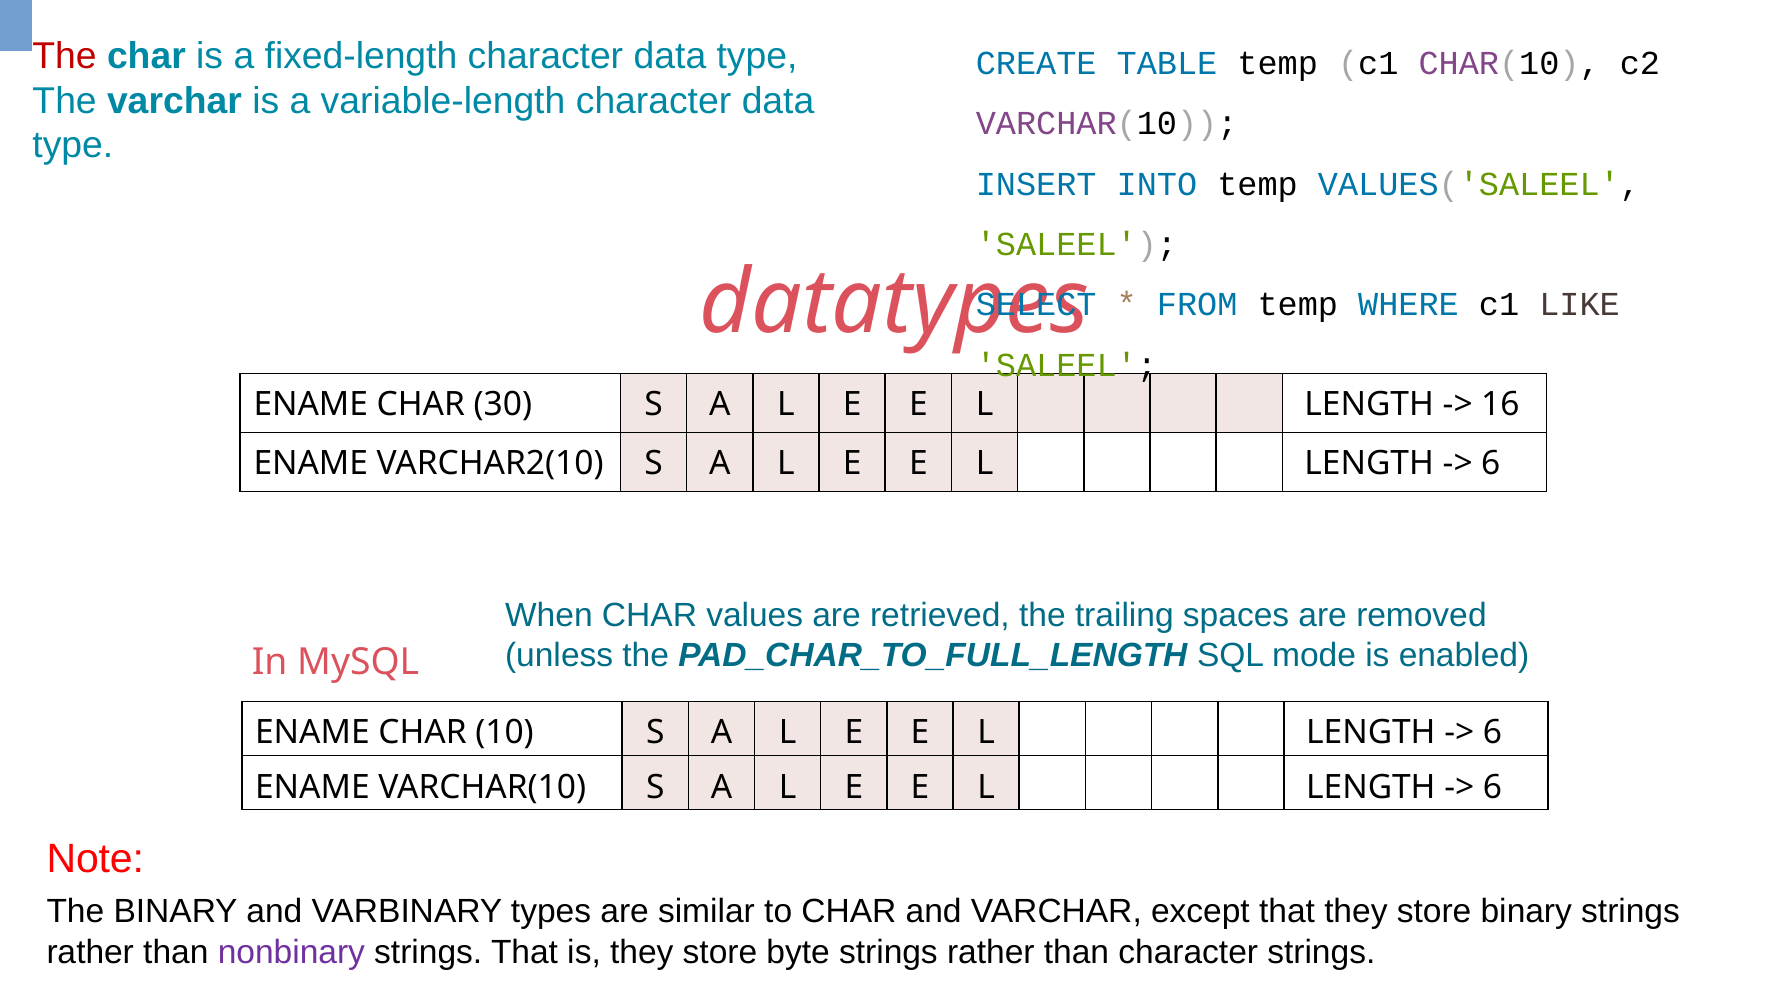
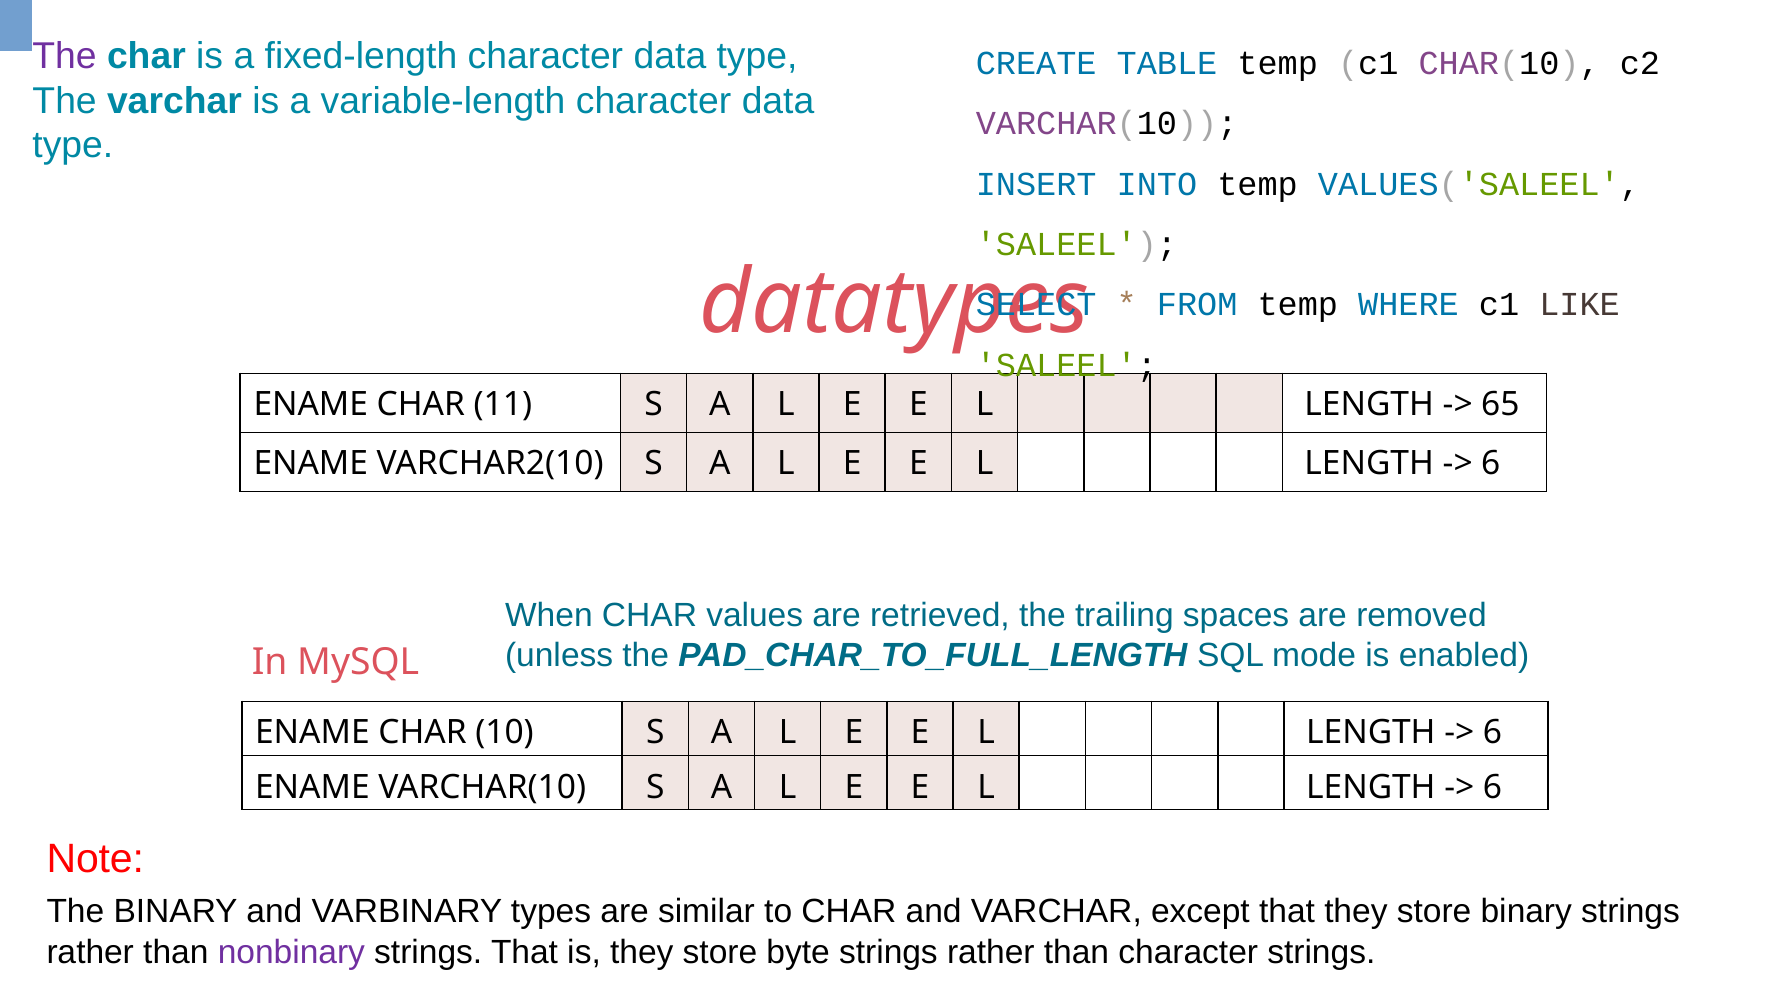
The at (65, 56) colour: red -> purple
30: 30 -> 11
16: 16 -> 65
